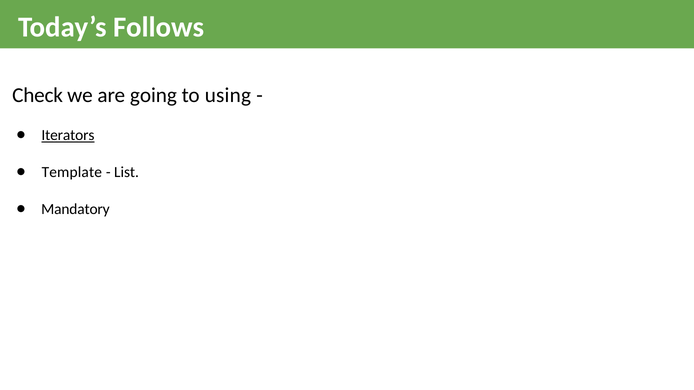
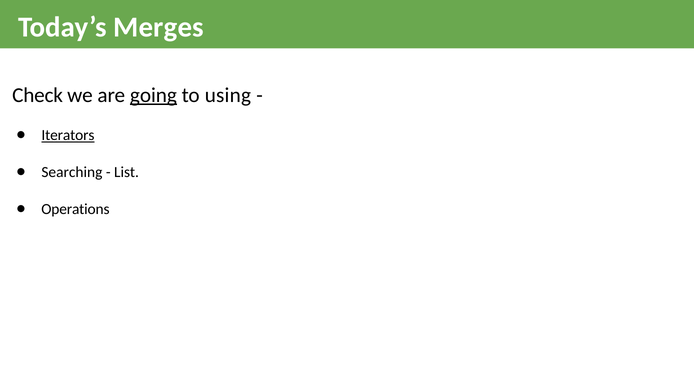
Follows: Follows -> Merges
going underline: none -> present
Template: Template -> Searching
Mandatory: Mandatory -> Operations
